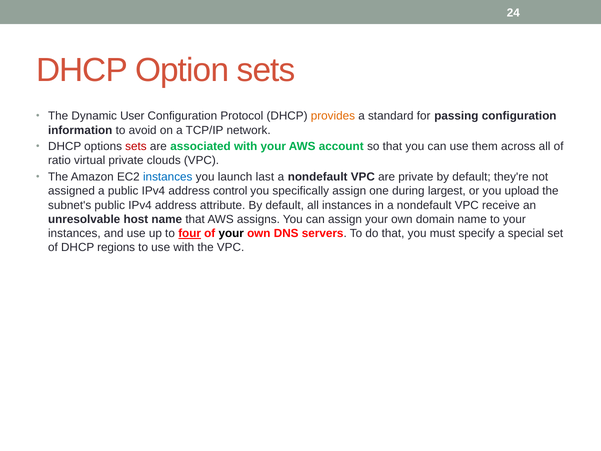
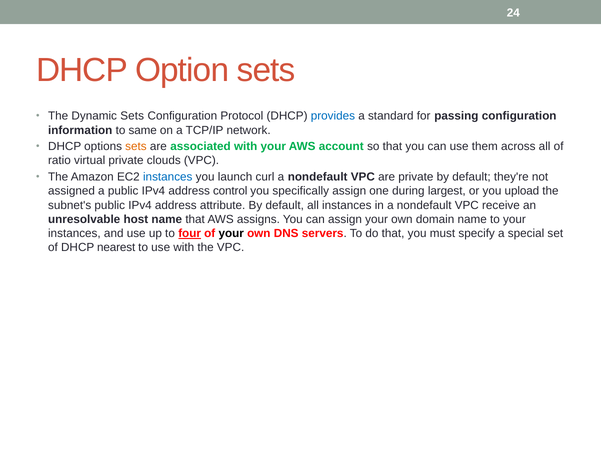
Dynamic User: User -> Sets
provides colour: orange -> blue
avoid: avoid -> same
sets at (136, 146) colour: red -> orange
last: last -> curl
regions: regions -> nearest
